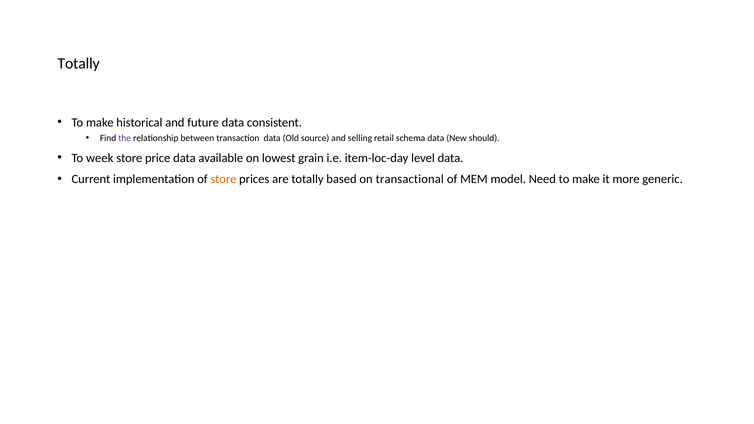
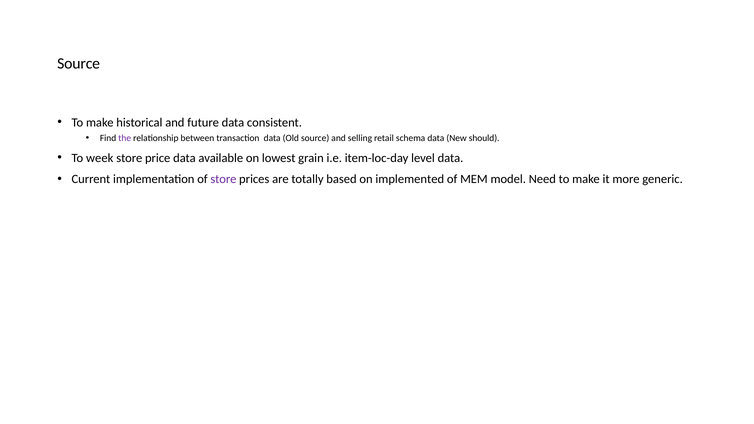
Totally at (79, 63): Totally -> Source
store at (223, 179) colour: orange -> purple
transactional: transactional -> implemented
